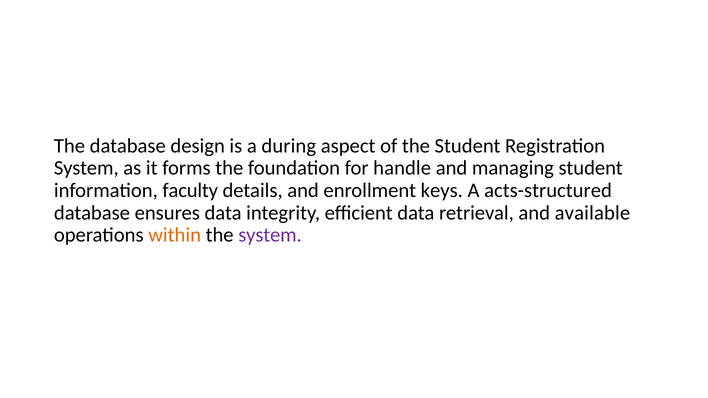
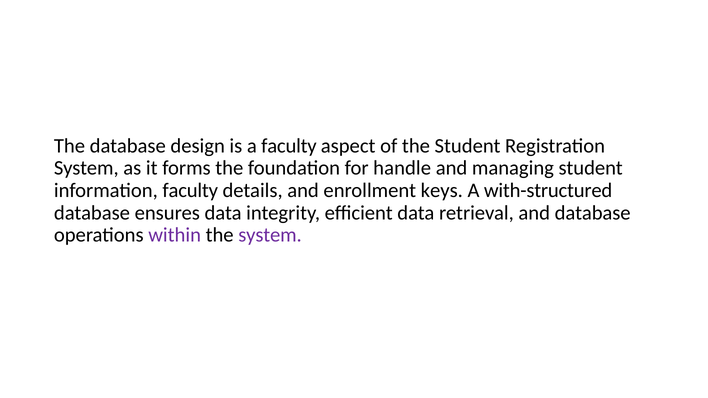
a during: during -> faculty
acts-structured: acts-structured -> with-structured
and available: available -> database
within colour: orange -> purple
